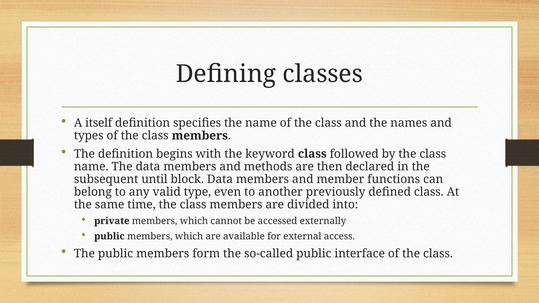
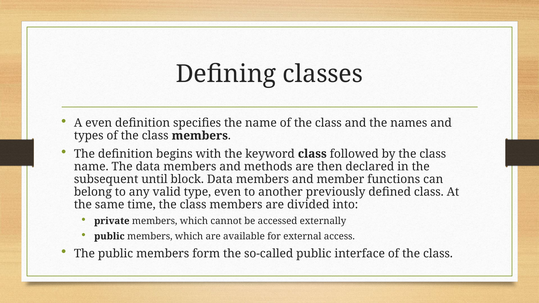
A itself: itself -> even
